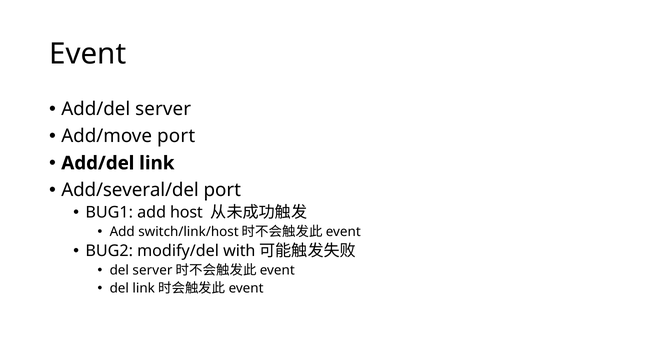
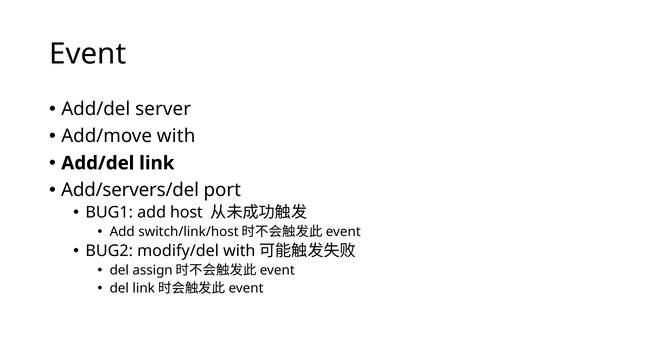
Add/move port: port -> with
Add/several/del: Add/several/del -> Add/servers/del
del server: server -> assign
